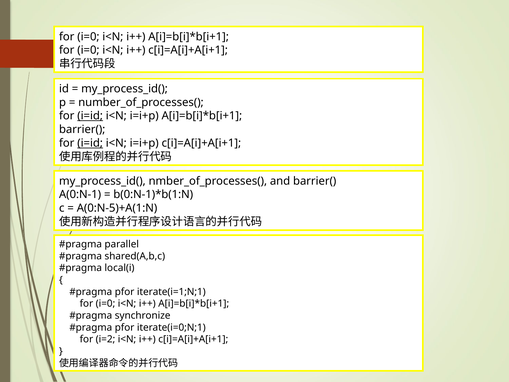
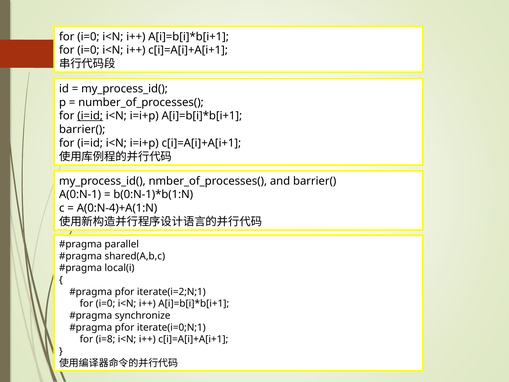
i=id at (90, 143) underline: present -> none
A(0:N-5)+A(1:N: A(0:N-5)+A(1:N -> A(0:N-4)+A(1:N
iterate(i=1;N;1: iterate(i=1;N;1 -> iterate(i=2;N;1
i=2: i=2 -> i=8
